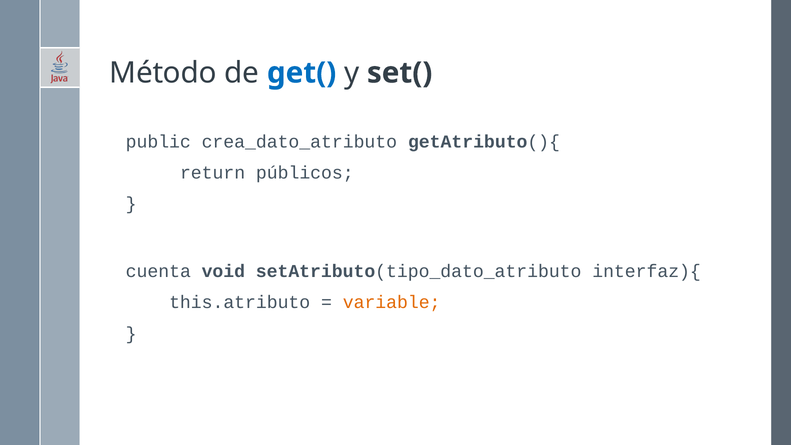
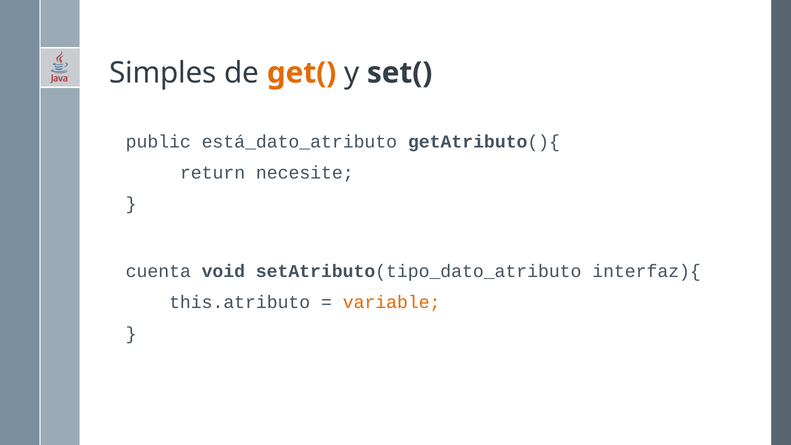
Método: Método -> Simples
get( colour: blue -> orange
crea_dato_atributo: crea_dato_atributo -> está_dato_atributo
públicos: públicos -> necesite
